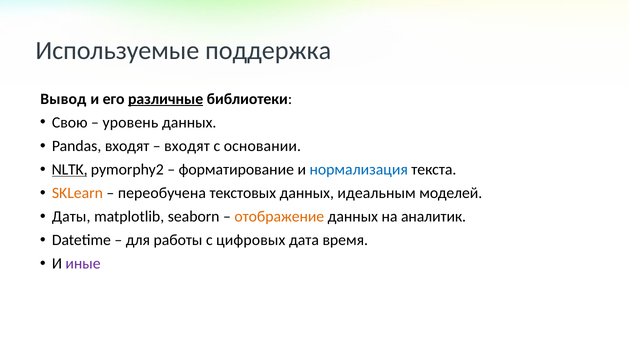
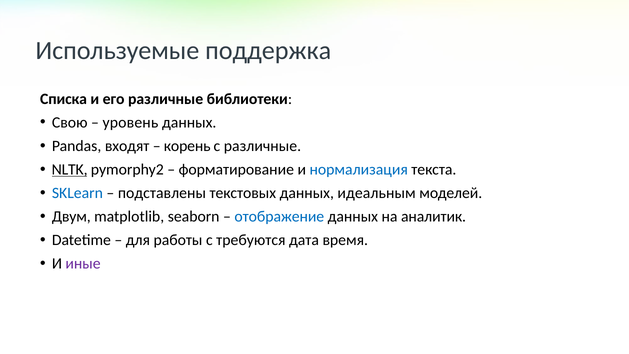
Вывод: Вывод -> Списка
различные at (166, 99) underline: present -> none
входят at (187, 146): входят -> корень
с основании: основании -> различные
SKLearn colour: orange -> blue
переобучена: переобучена -> подставлены
Даты: Даты -> Двум
отображение colour: orange -> blue
цифровых: цифровых -> требуются
